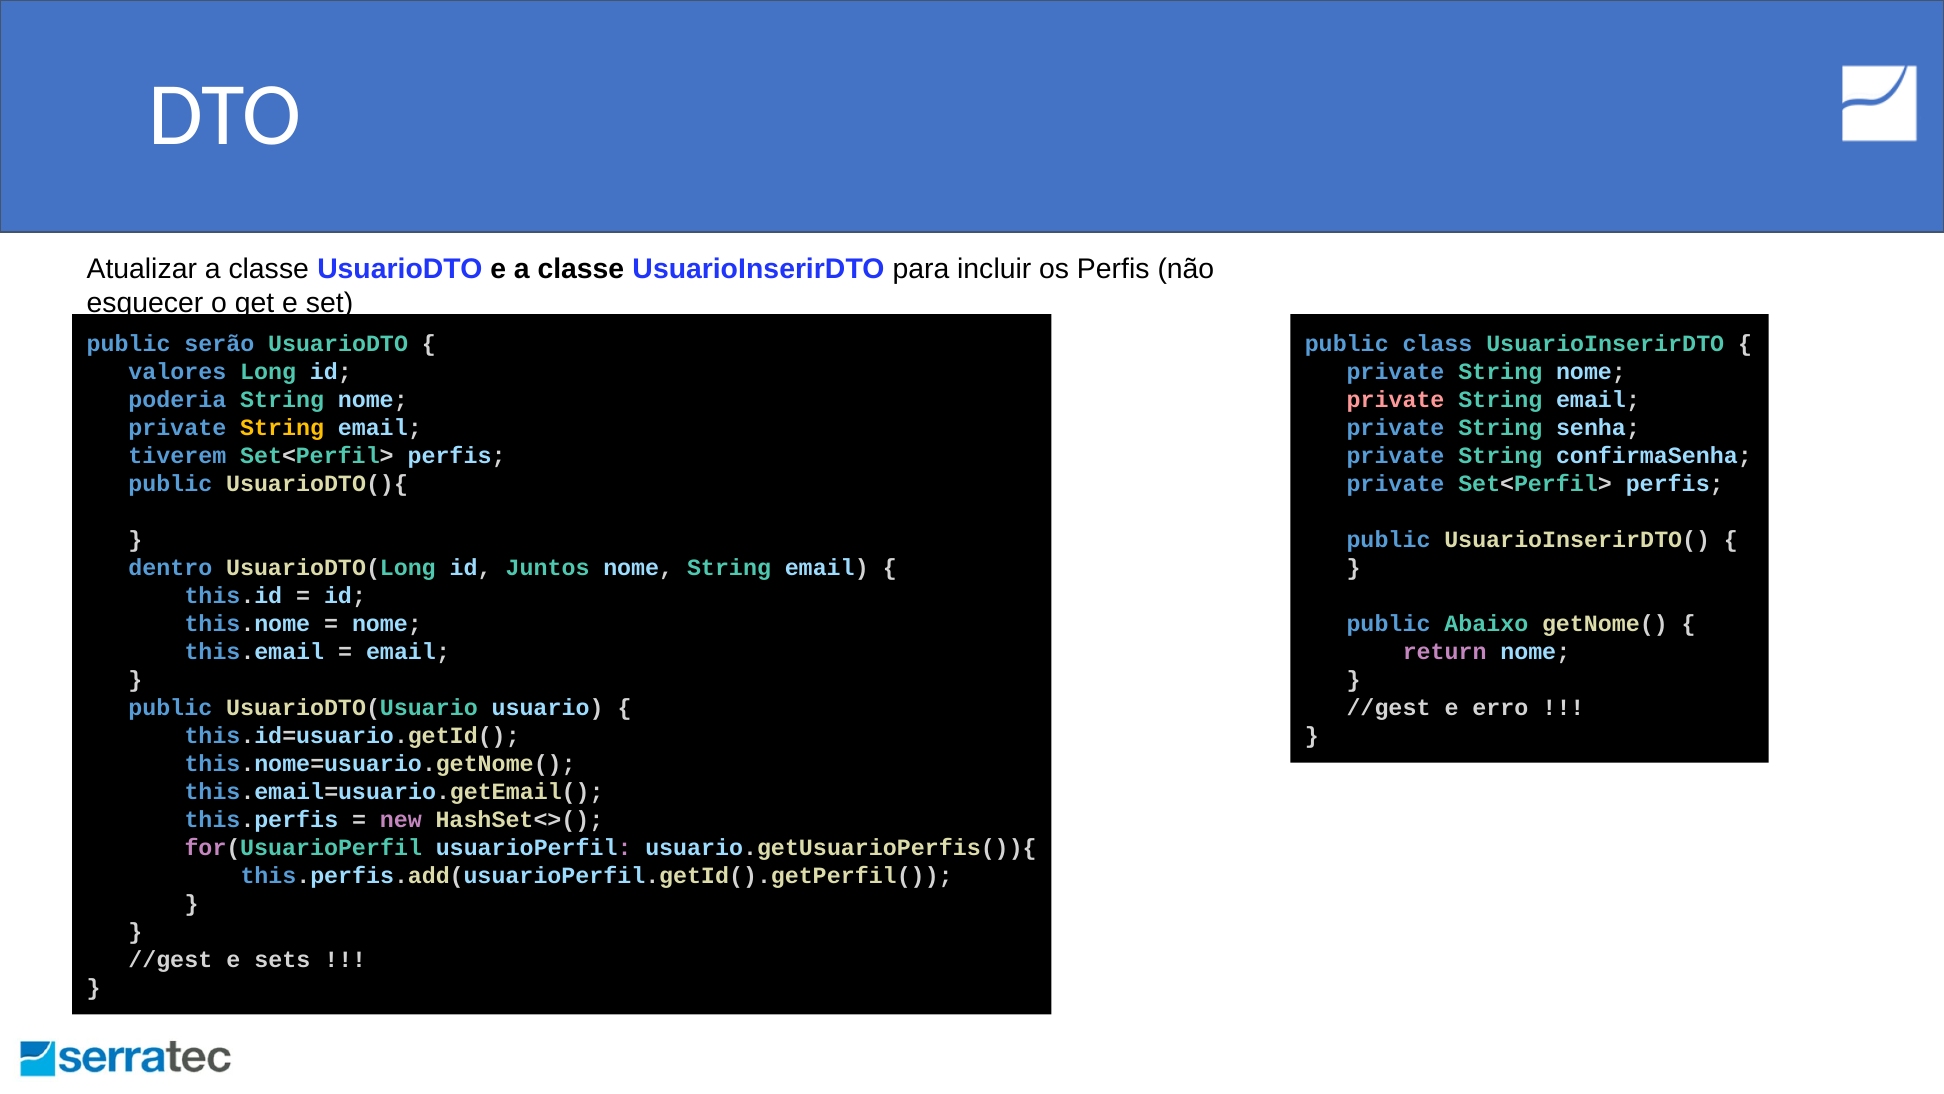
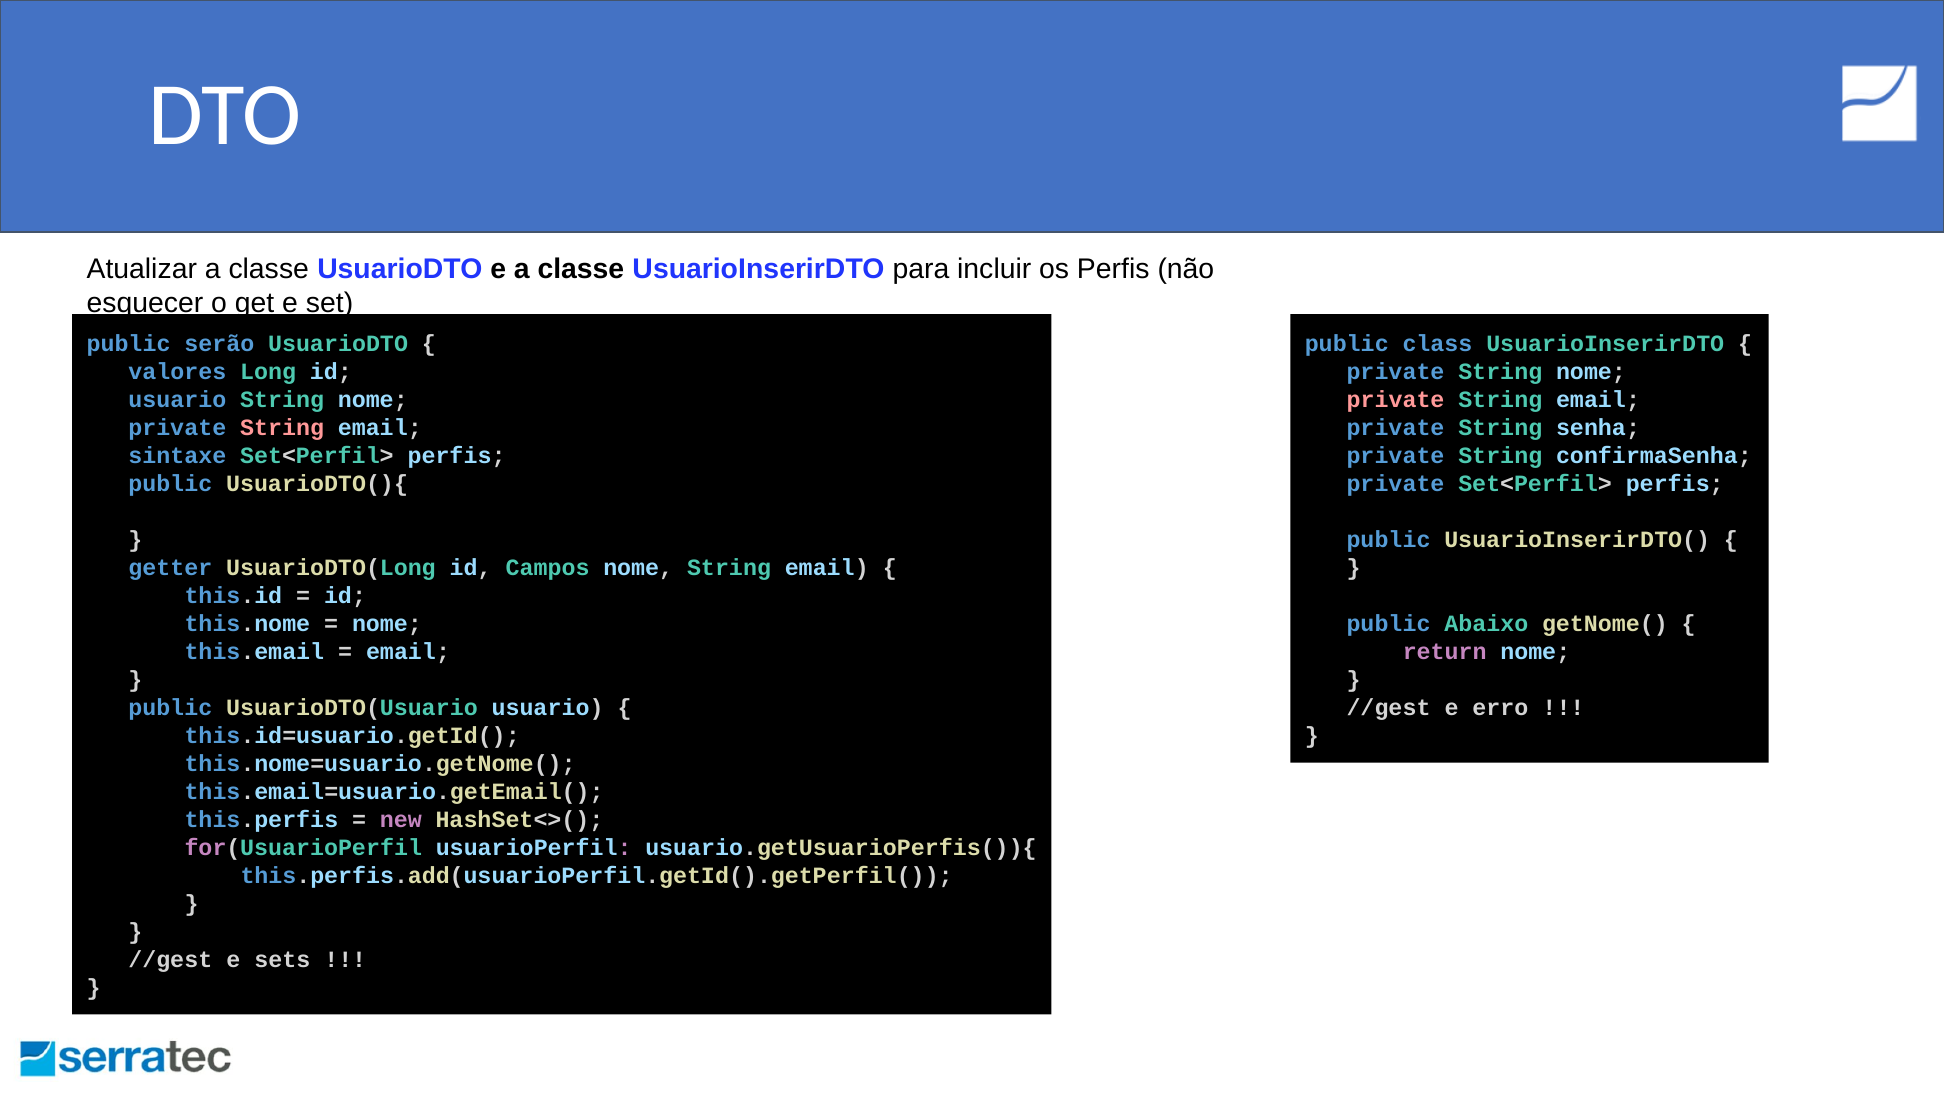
poderia at (177, 400): poderia -> usuario
String at (282, 428) colour: yellow -> pink
tiverem: tiverem -> sintaxe
dentro: dentro -> getter
Juntos: Juntos -> Campos
